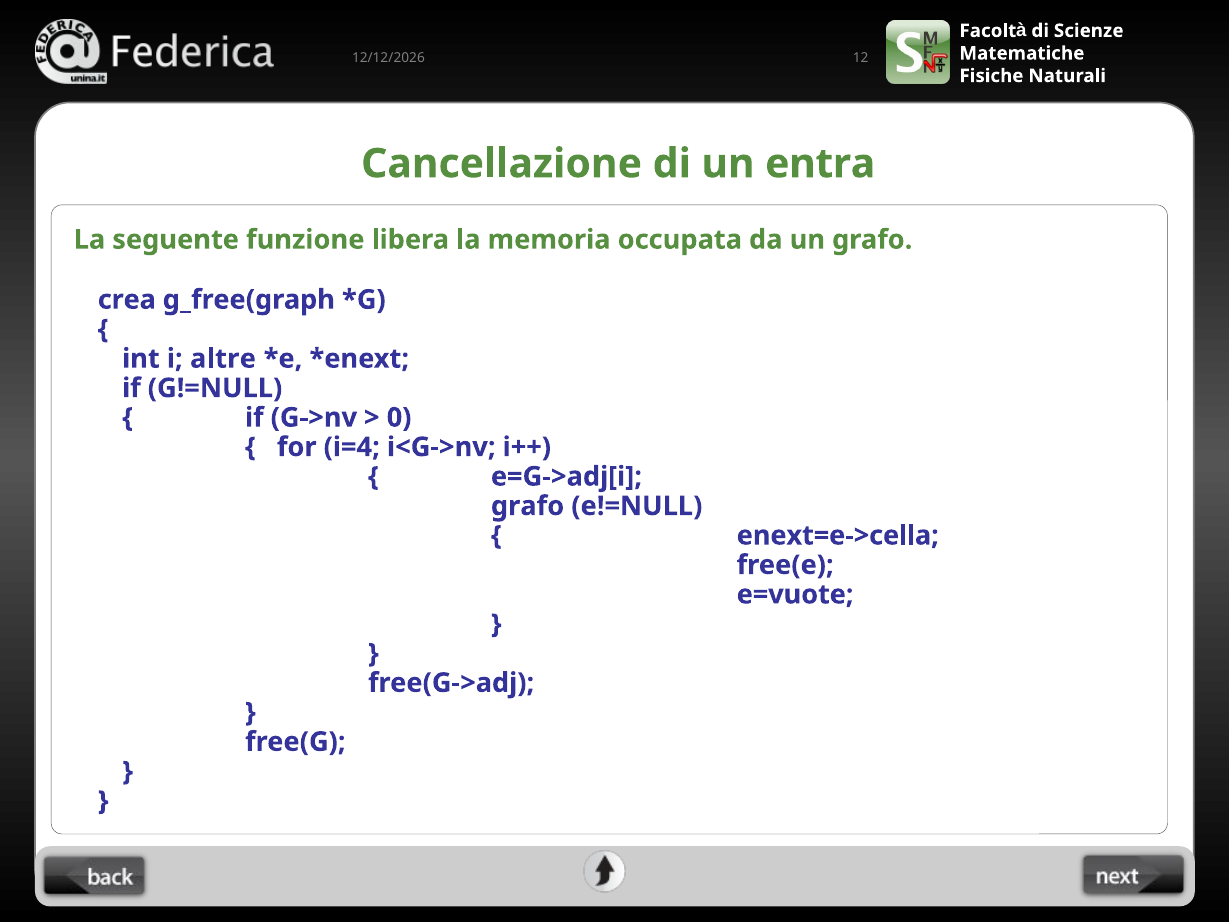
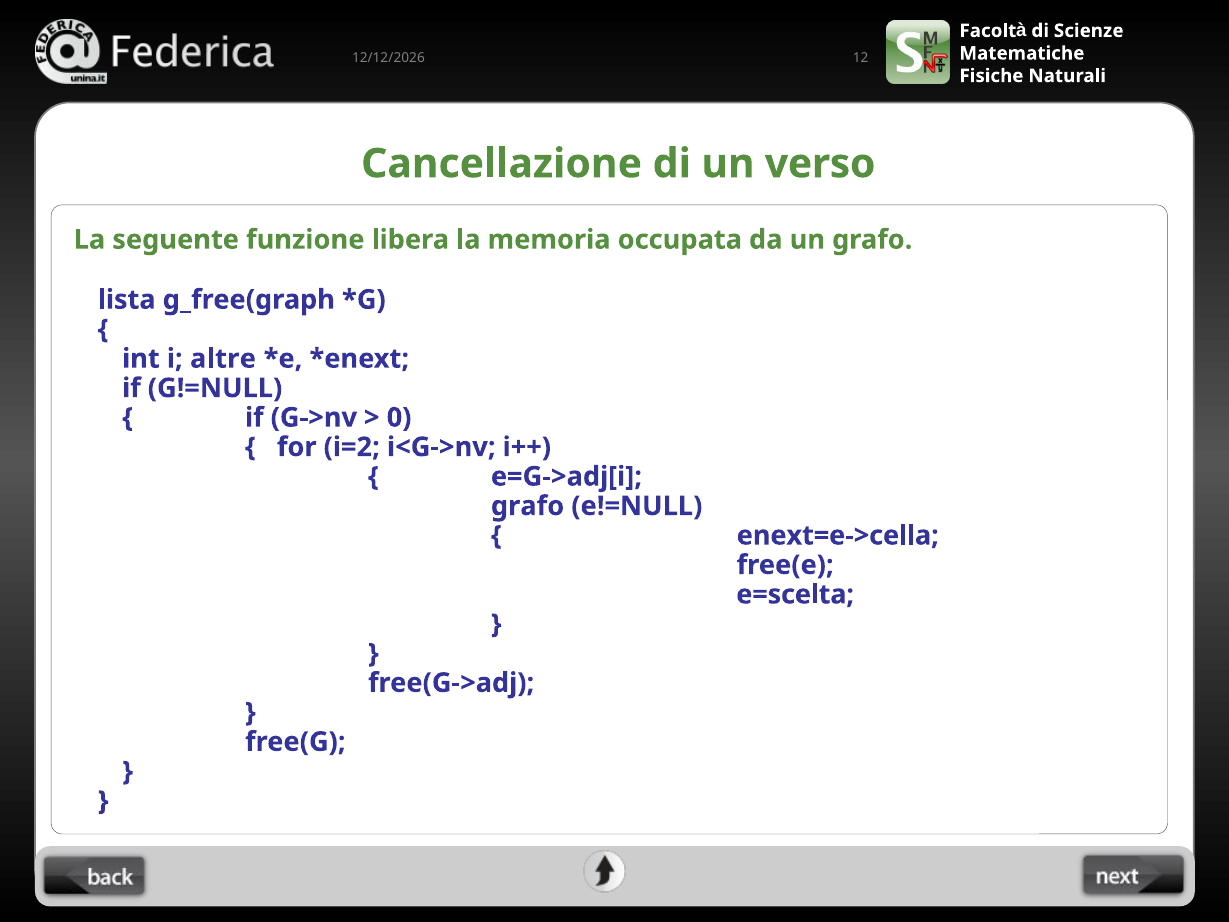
entra: entra -> verso
crea: crea -> lista
i=4: i=4 -> i=2
e=vuote: e=vuote -> e=scelta
